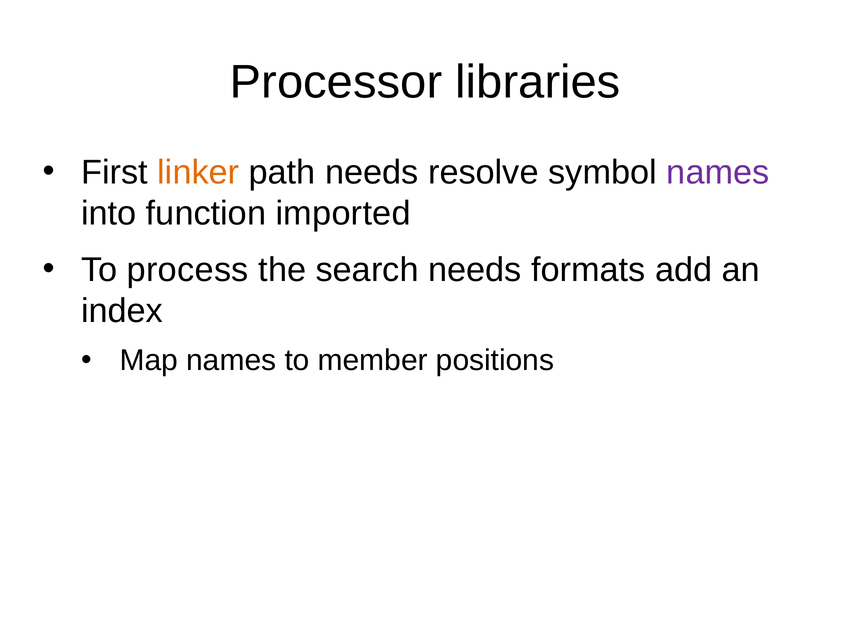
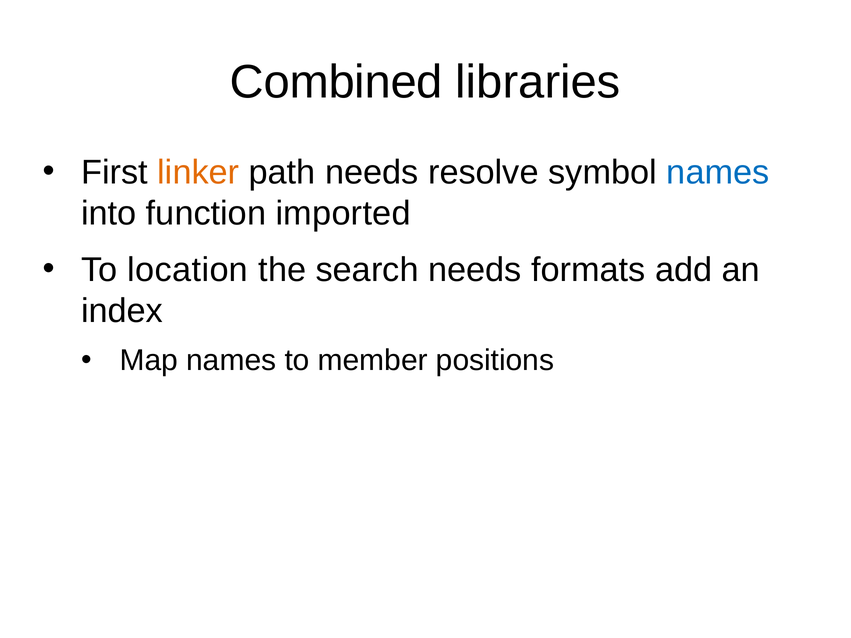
Processor: Processor -> Combined
names at (718, 172) colour: purple -> blue
process: process -> location
